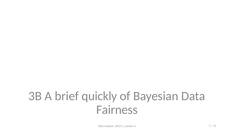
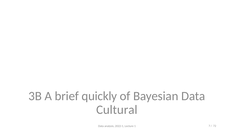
Fairness: Fairness -> Cultural
